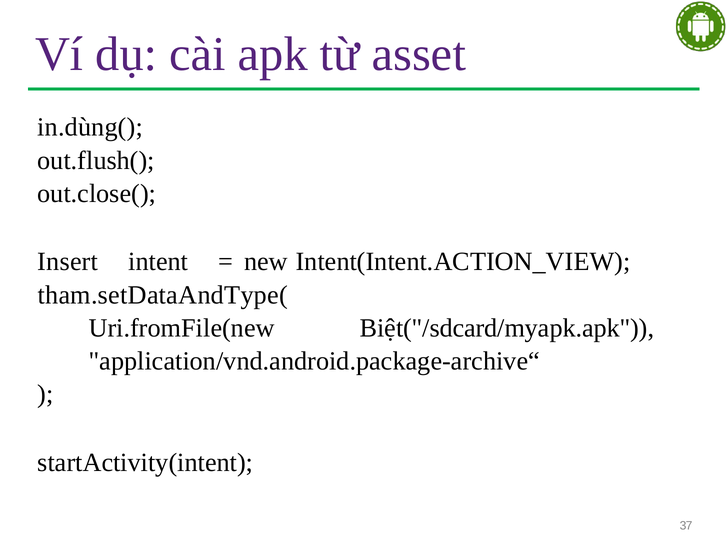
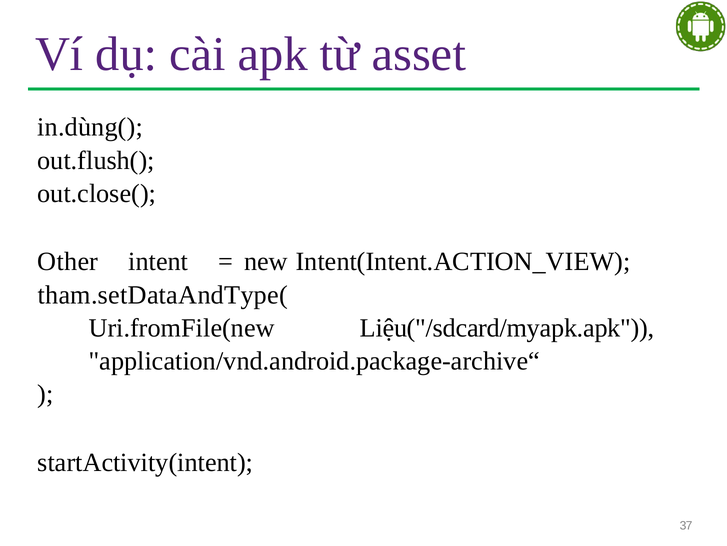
Insert: Insert -> Other
Biệt("/sdcard/myapk.apk: Biệt("/sdcard/myapk.apk -> Liệu("/sdcard/myapk.apk
